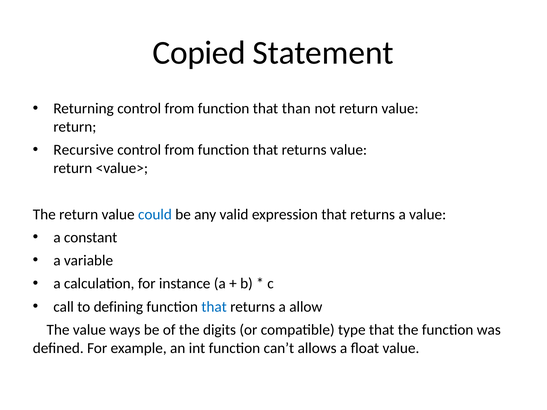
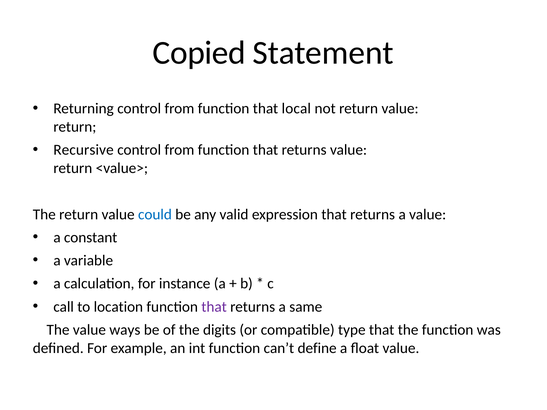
than: than -> local
defining: defining -> location
that at (214, 307) colour: blue -> purple
allow: allow -> same
allows: allows -> define
